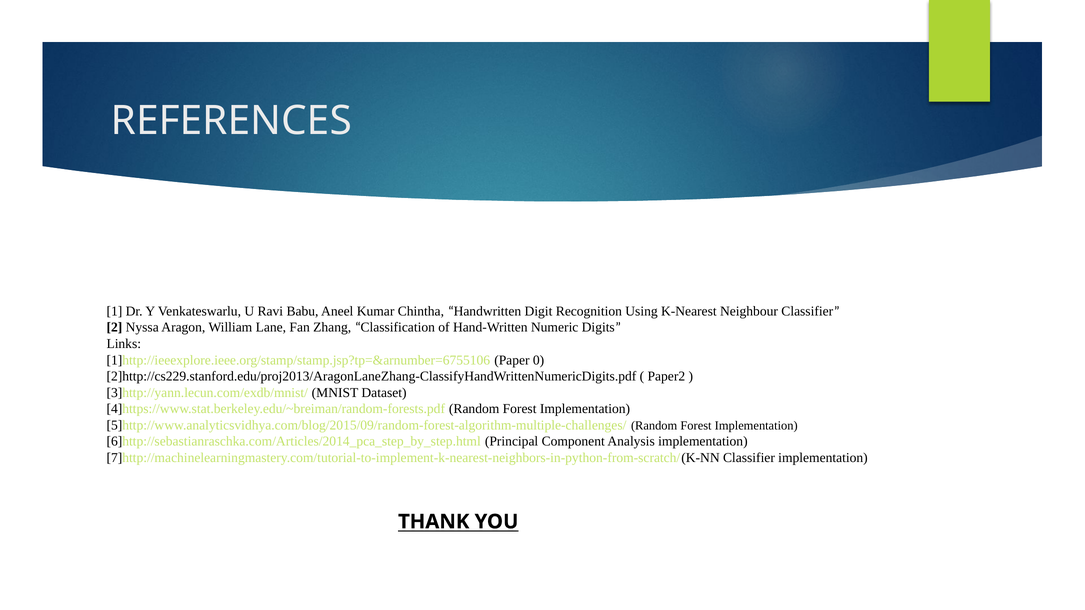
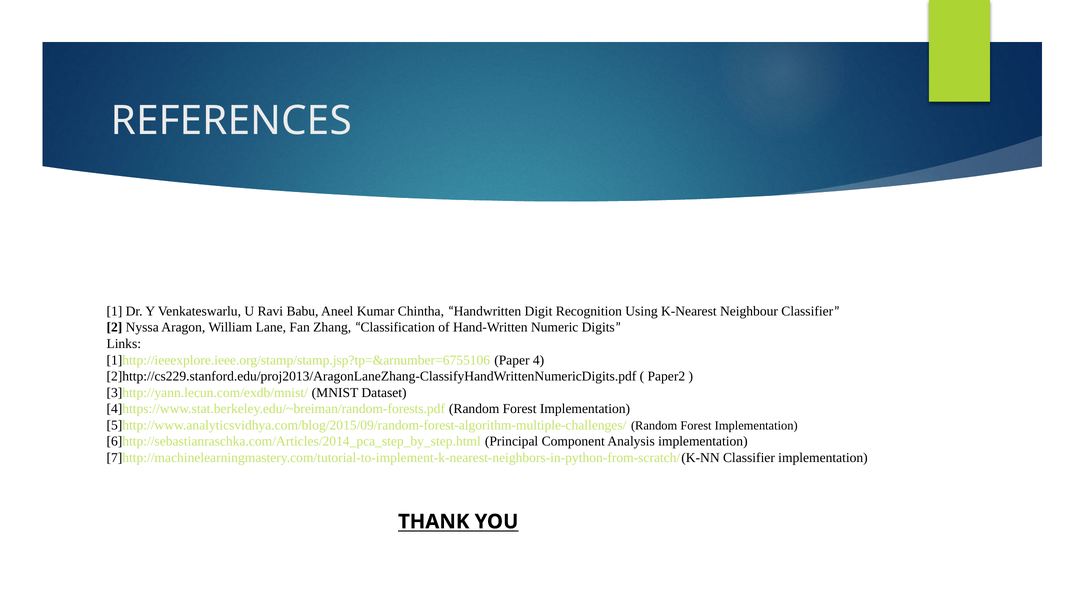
0: 0 -> 4
